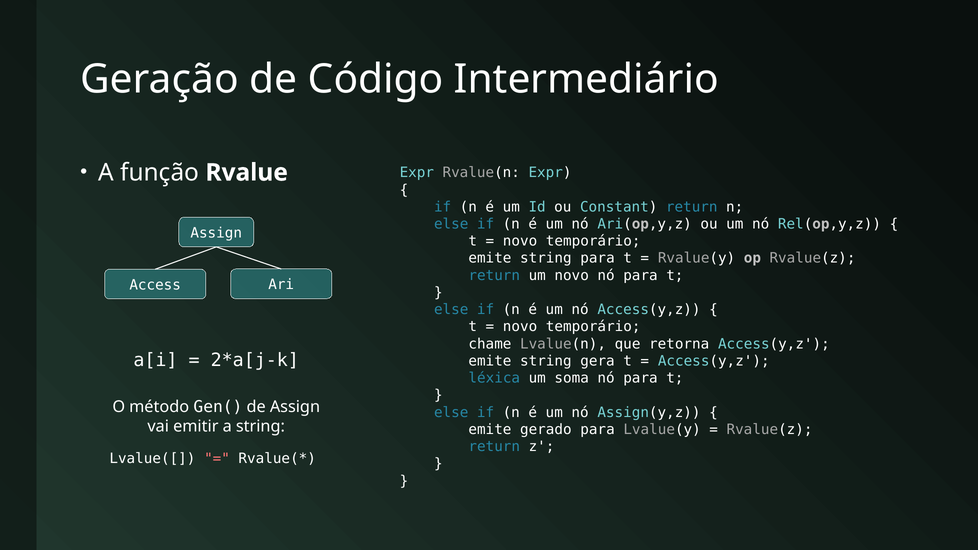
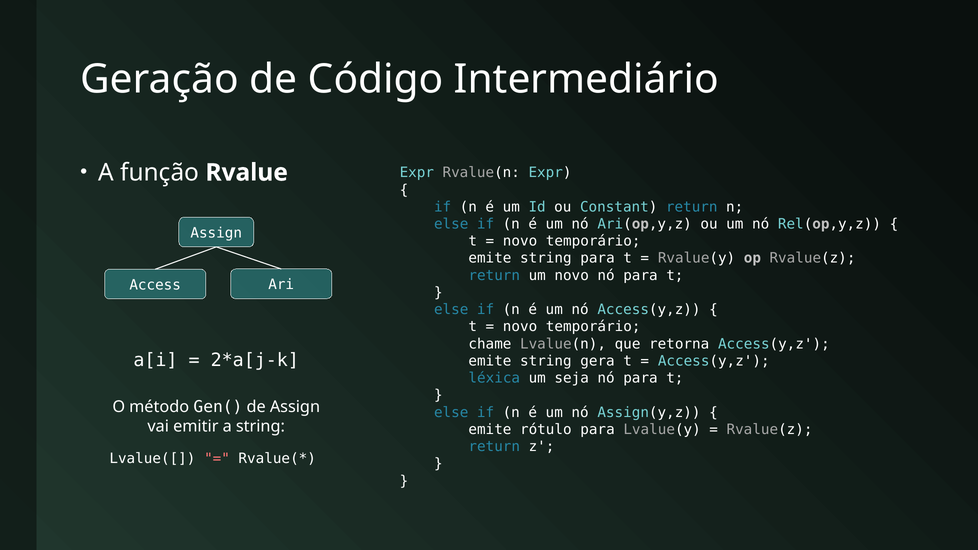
soma: soma -> seja
gerado: gerado -> rótulo
